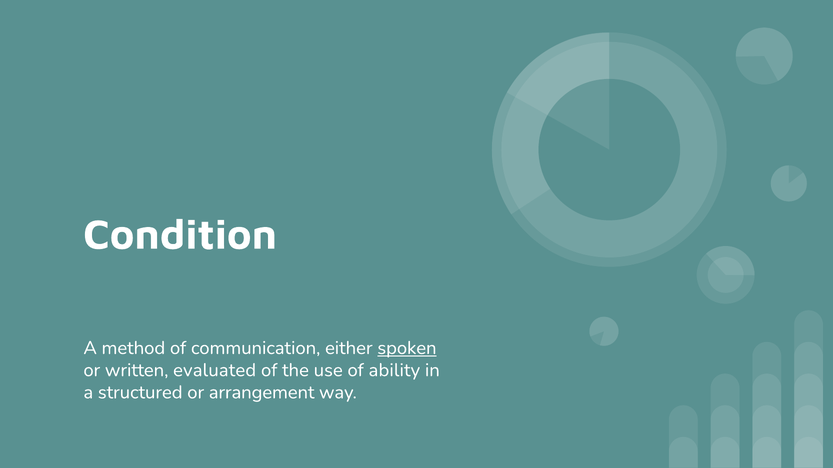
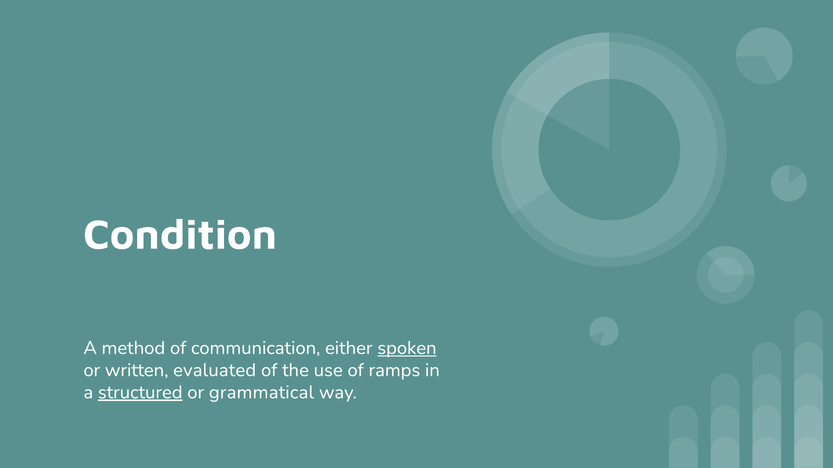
ability: ability -> ramps
structured underline: none -> present
arrangement: arrangement -> grammatical
